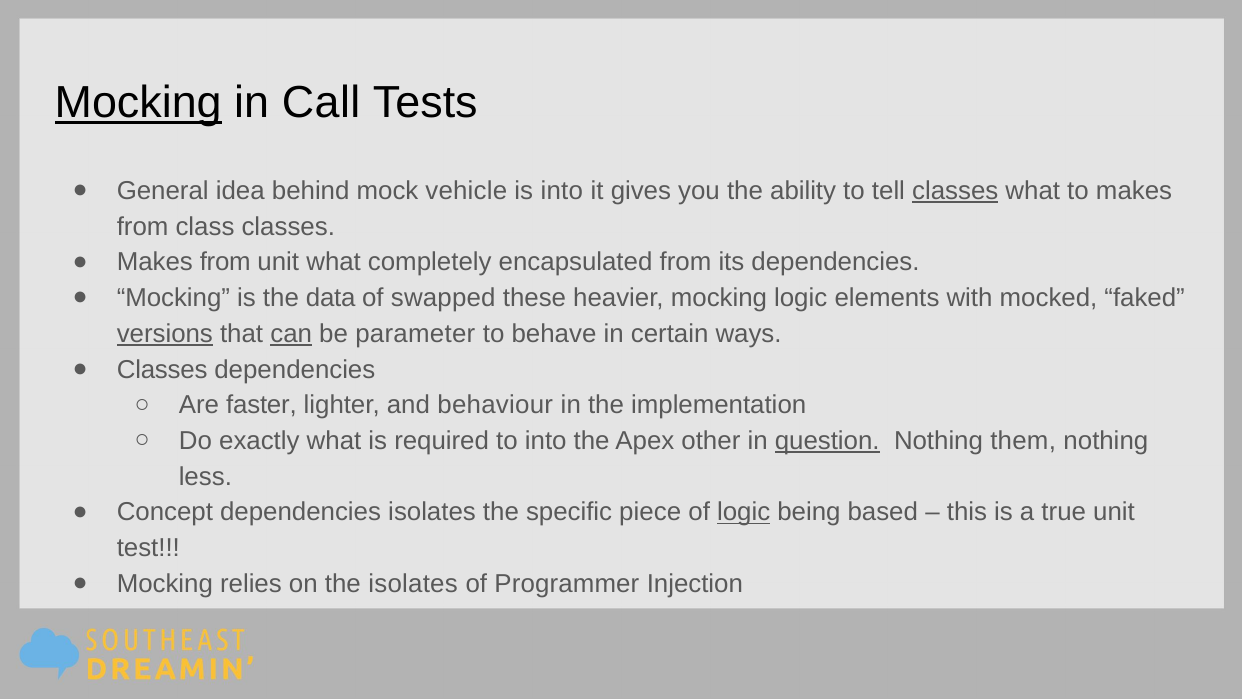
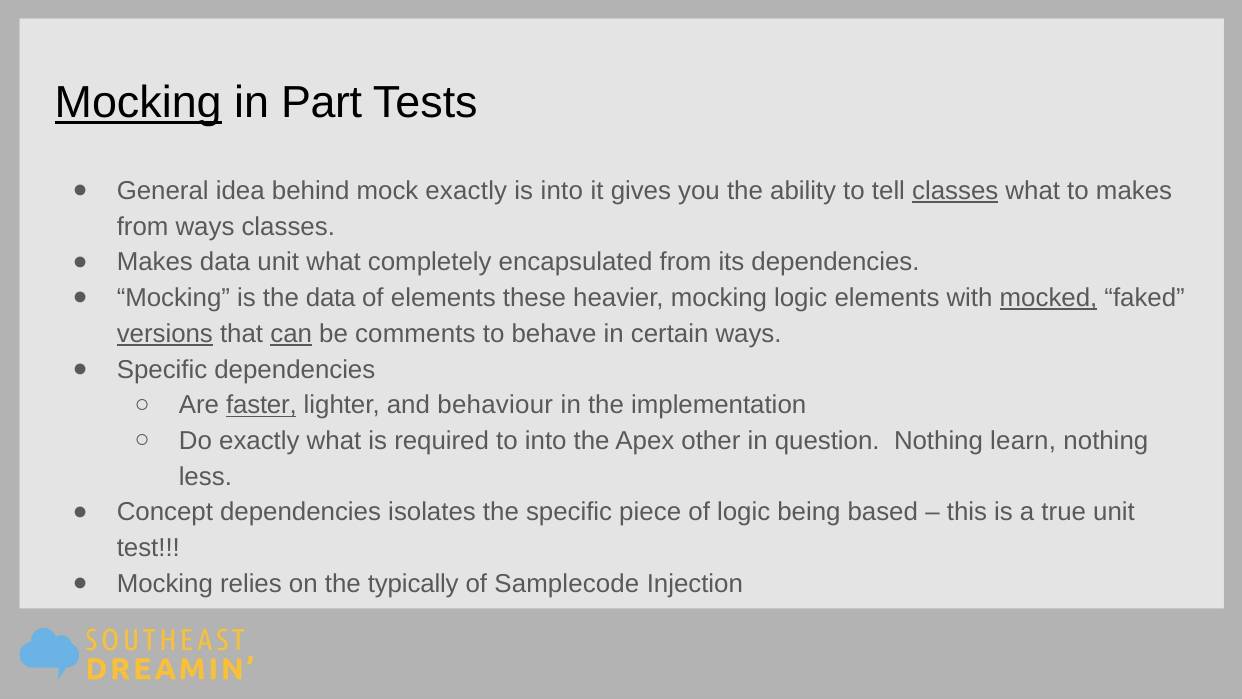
Call: Call -> Part
mock vehicle: vehicle -> exactly
from class: class -> ways
from at (225, 262): from -> data
of swapped: swapped -> elements
mocked underline: none -> present
parameter: parameter -> comments
Classes at (162, 369): Classes -> Specific
faster underline: none -> present
question underline: present -> none
them: them -> learn
logic at (744, 512) underline: present -> none
the isolates: isolates -> typically
Programmer: Programmer -> Samplecode
